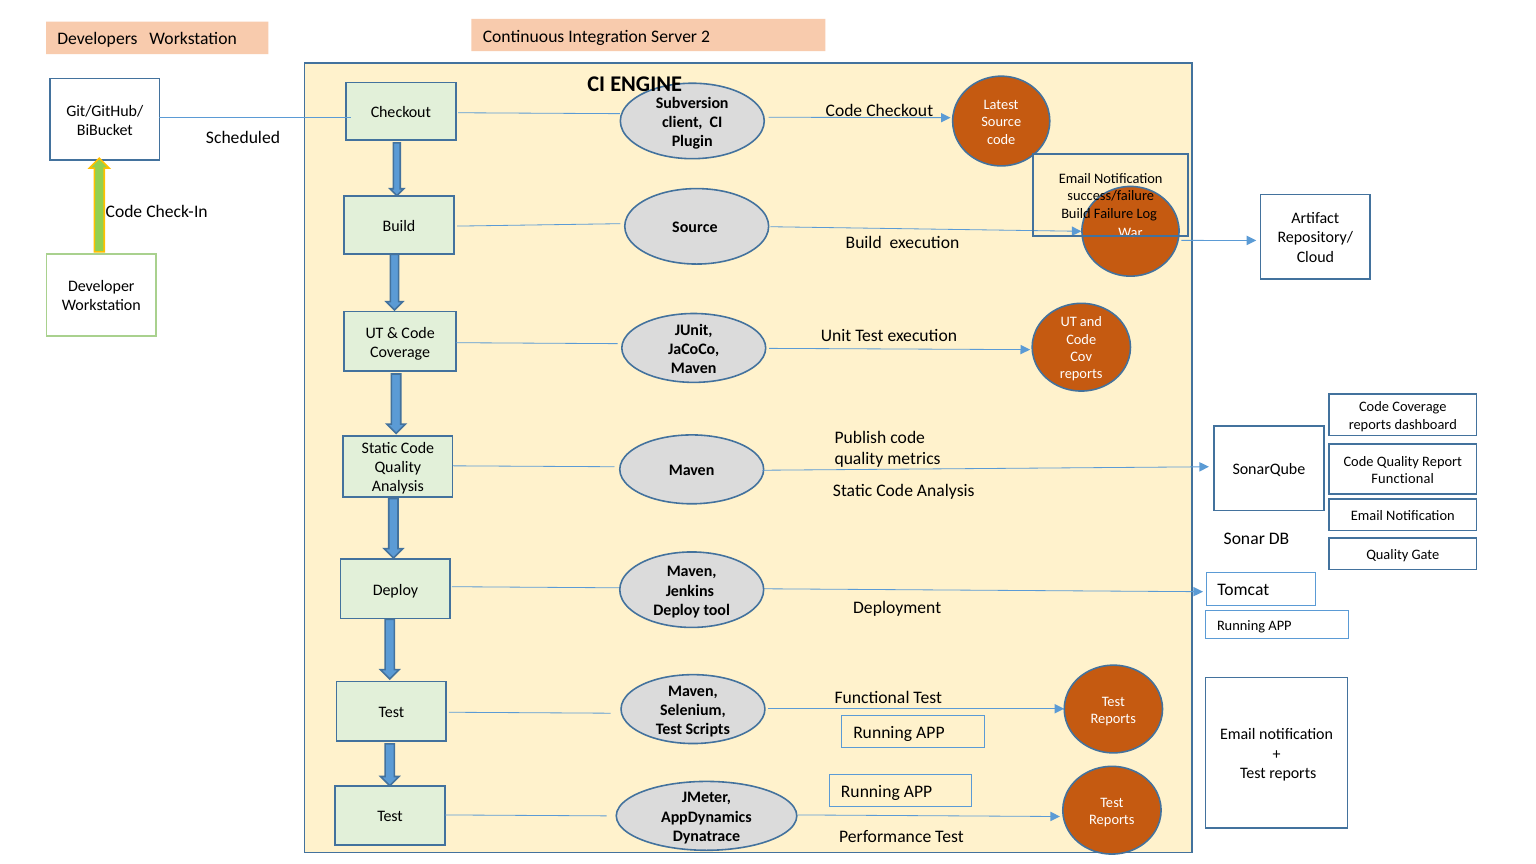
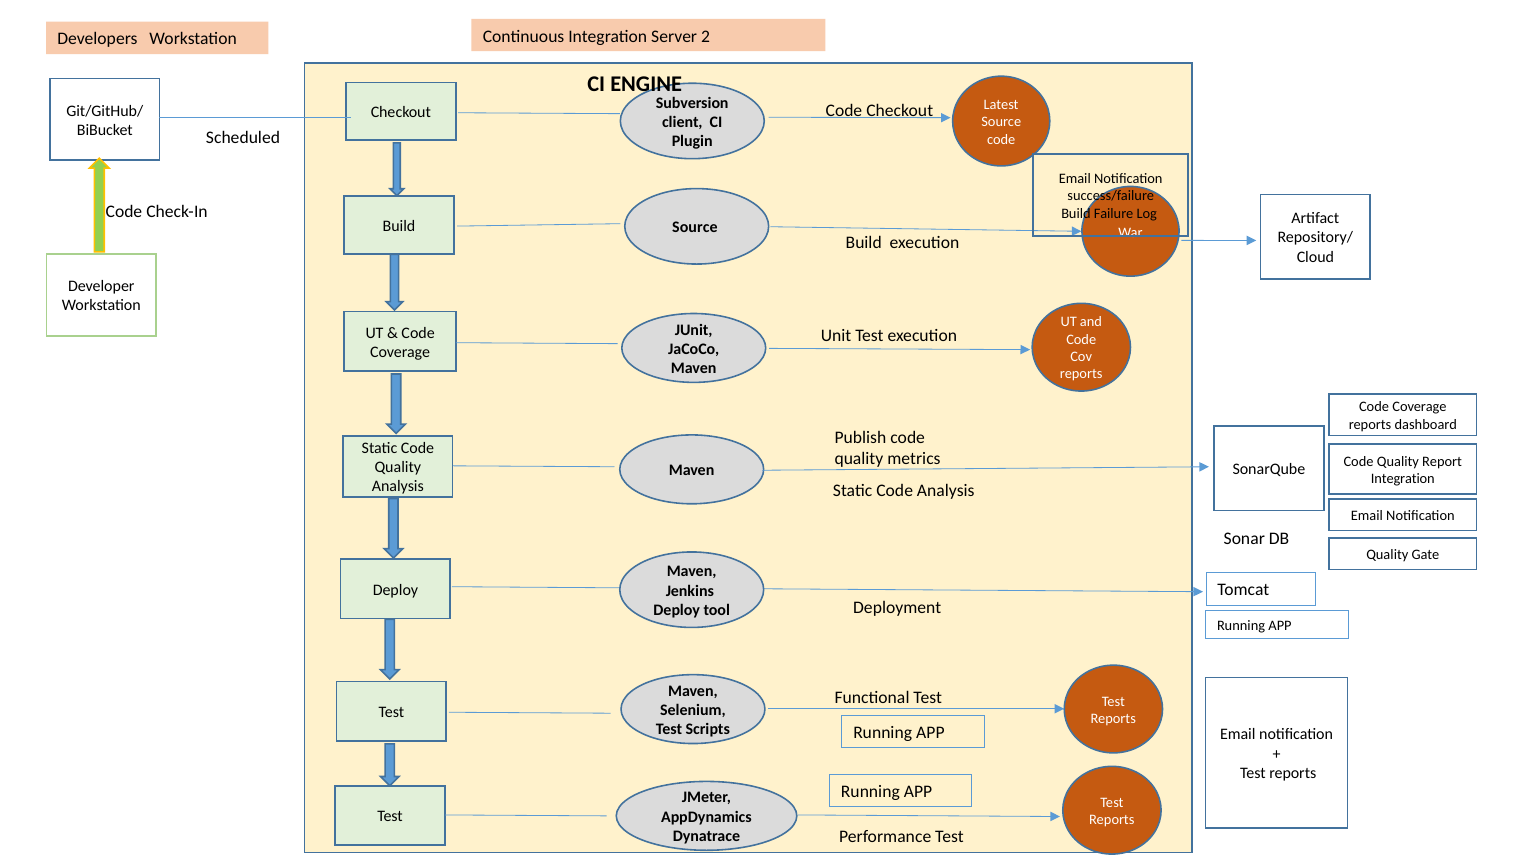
Functional at (1403, 479): Functional -> Integration
